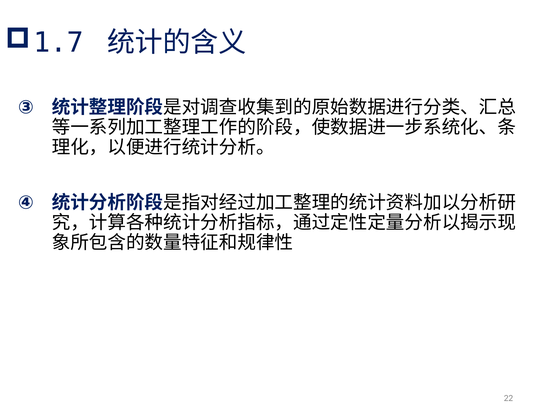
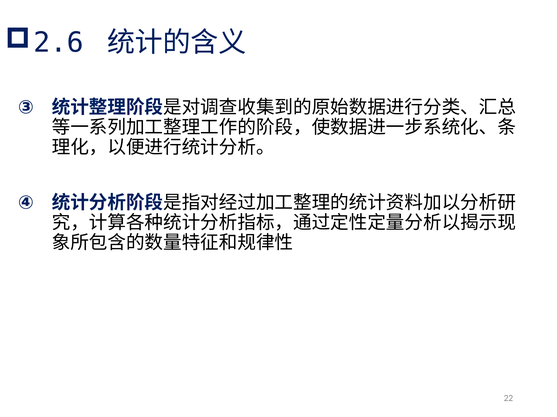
1.7: 1.7 -> 2.6
